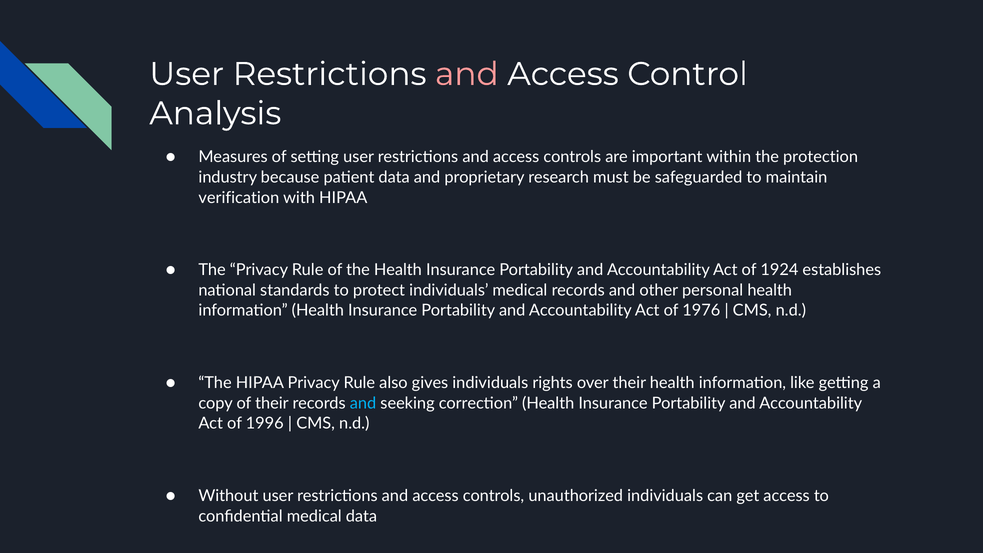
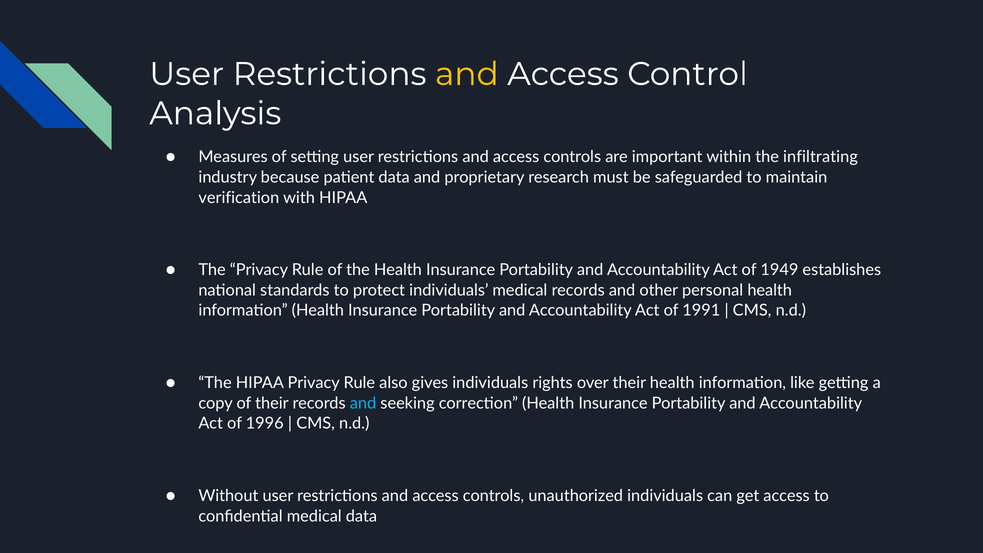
and at (467, 74) colour: pink -> yellow
protection: protection -> infiltrating
1924: 1924 -> 1949
1976: 1976 -> 1991
